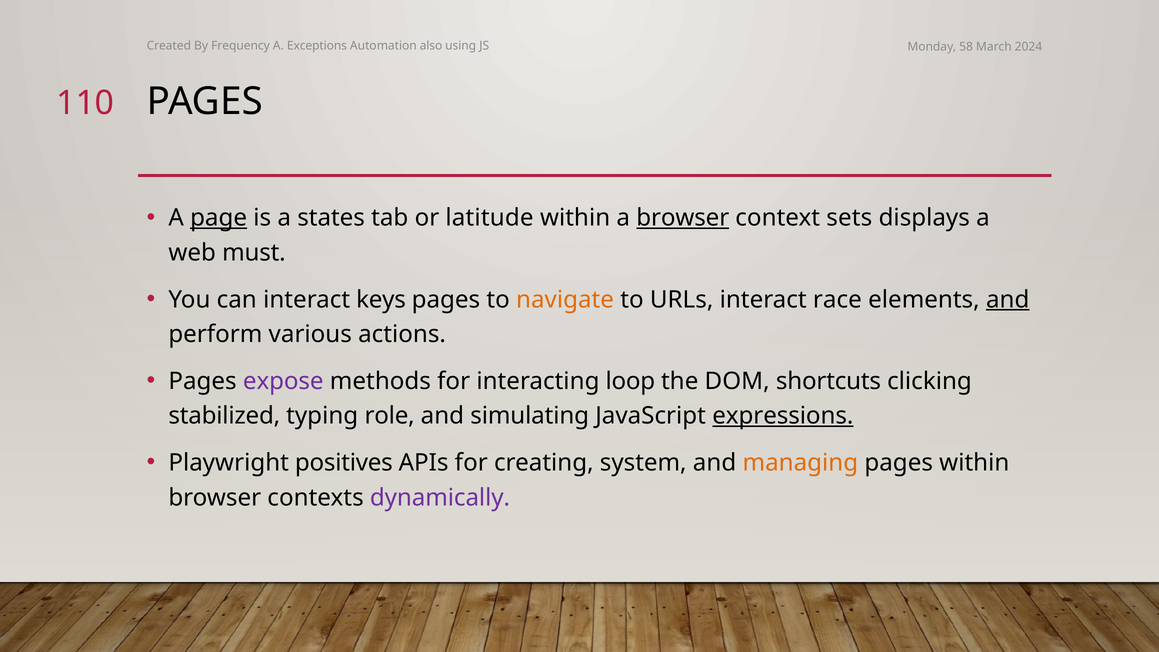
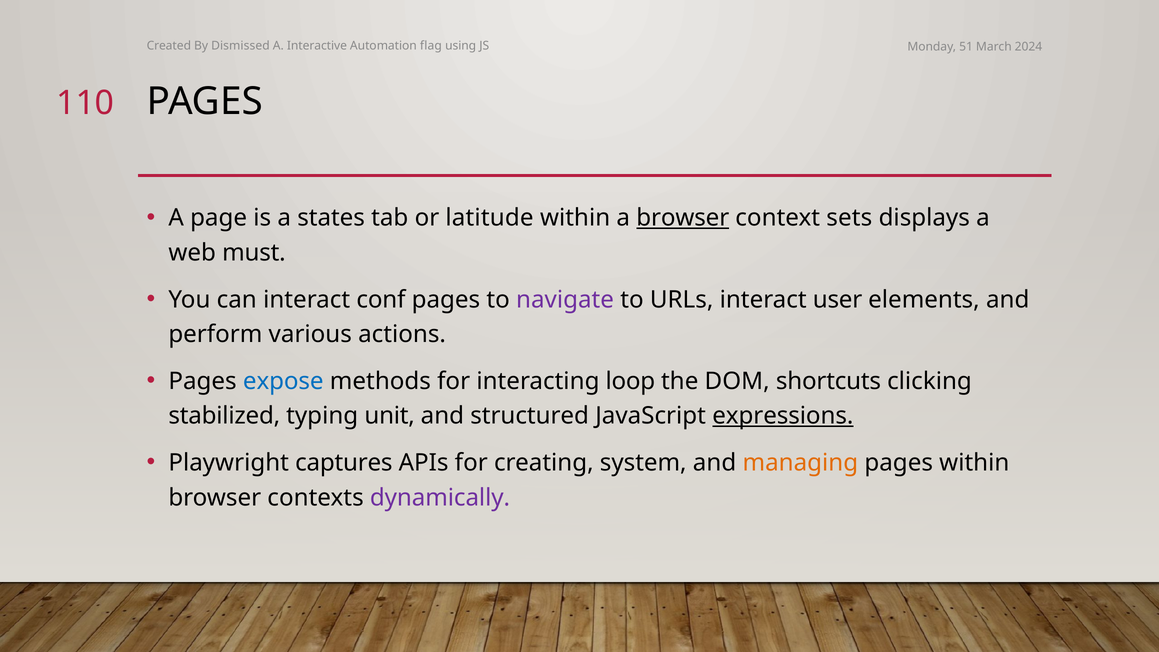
Frequency: Frequency -> Dismissed
Exceptions: Exceptions -> Interactive
also: also -> flag
58: 58 -> 51
page underline: present -> none
keys: keys -> conf
navigate colour: orange -> purple
race: race -> user
and at (1008, 300) underline: present -> none
expose colour: purple -> blue
role: role -> unit
simulating: simulating -> structured
positives: positives -> captures
